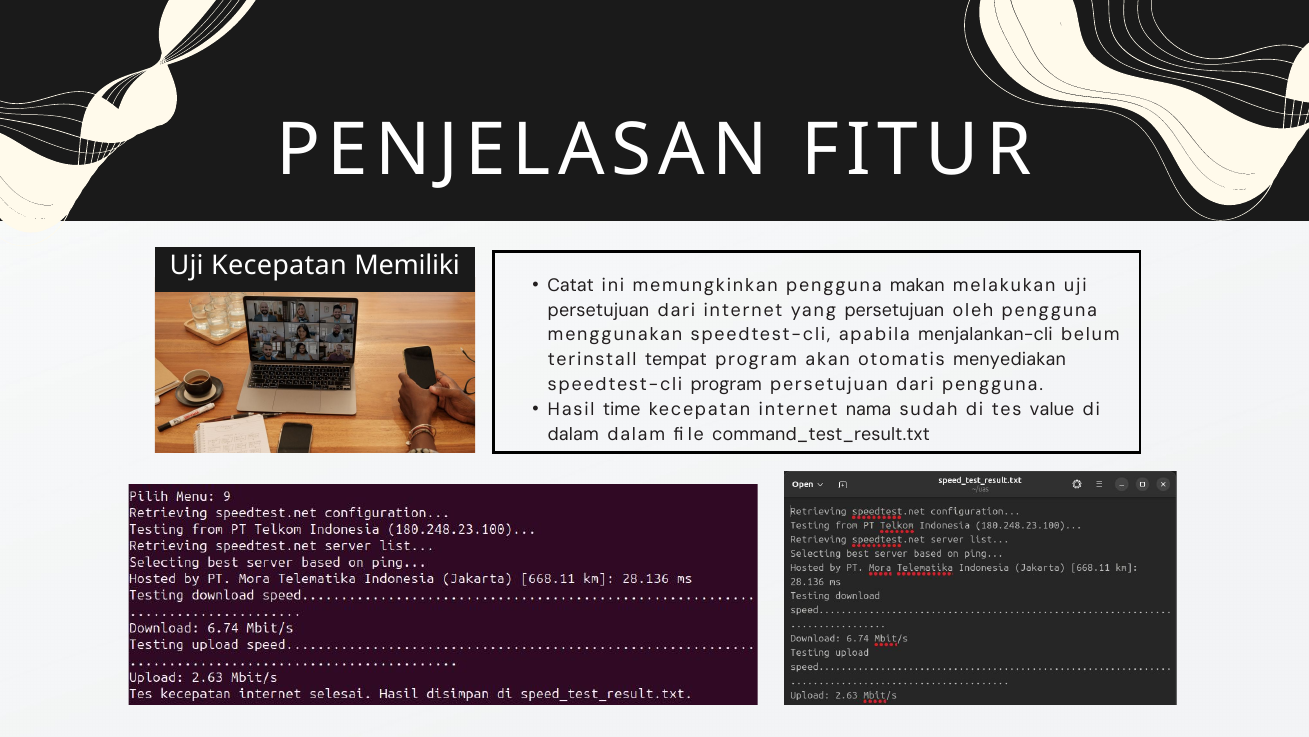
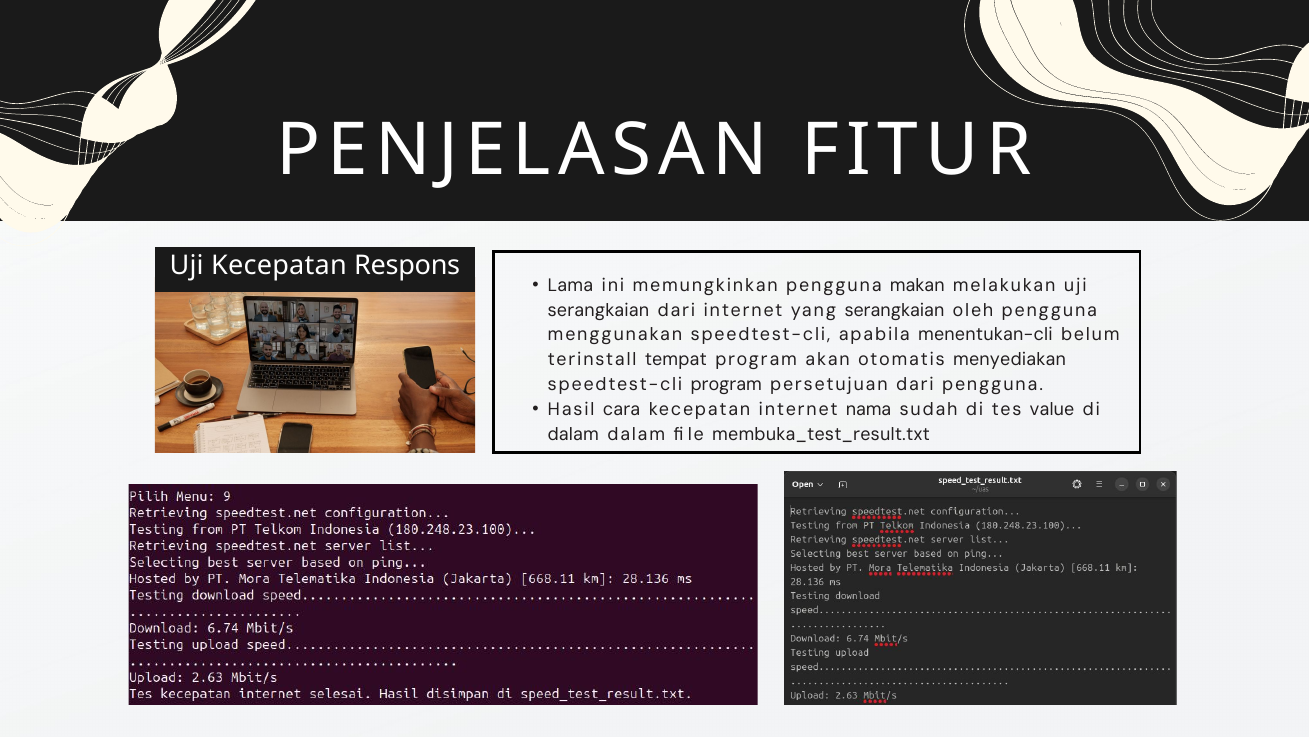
Memiliki: Memiliki -> Respons
Catat: Catat -> Lama
persetujuan at (598, 310): persetujuan -> serangkaian
yang persetujuan: persetujuan -> serangkaian
menjalankan-cli: menjalankan-cli -> menentukan-cli
time: time -> cara
command_test_result.txt: command_test_result.txt -> membuka_test_result.txt
